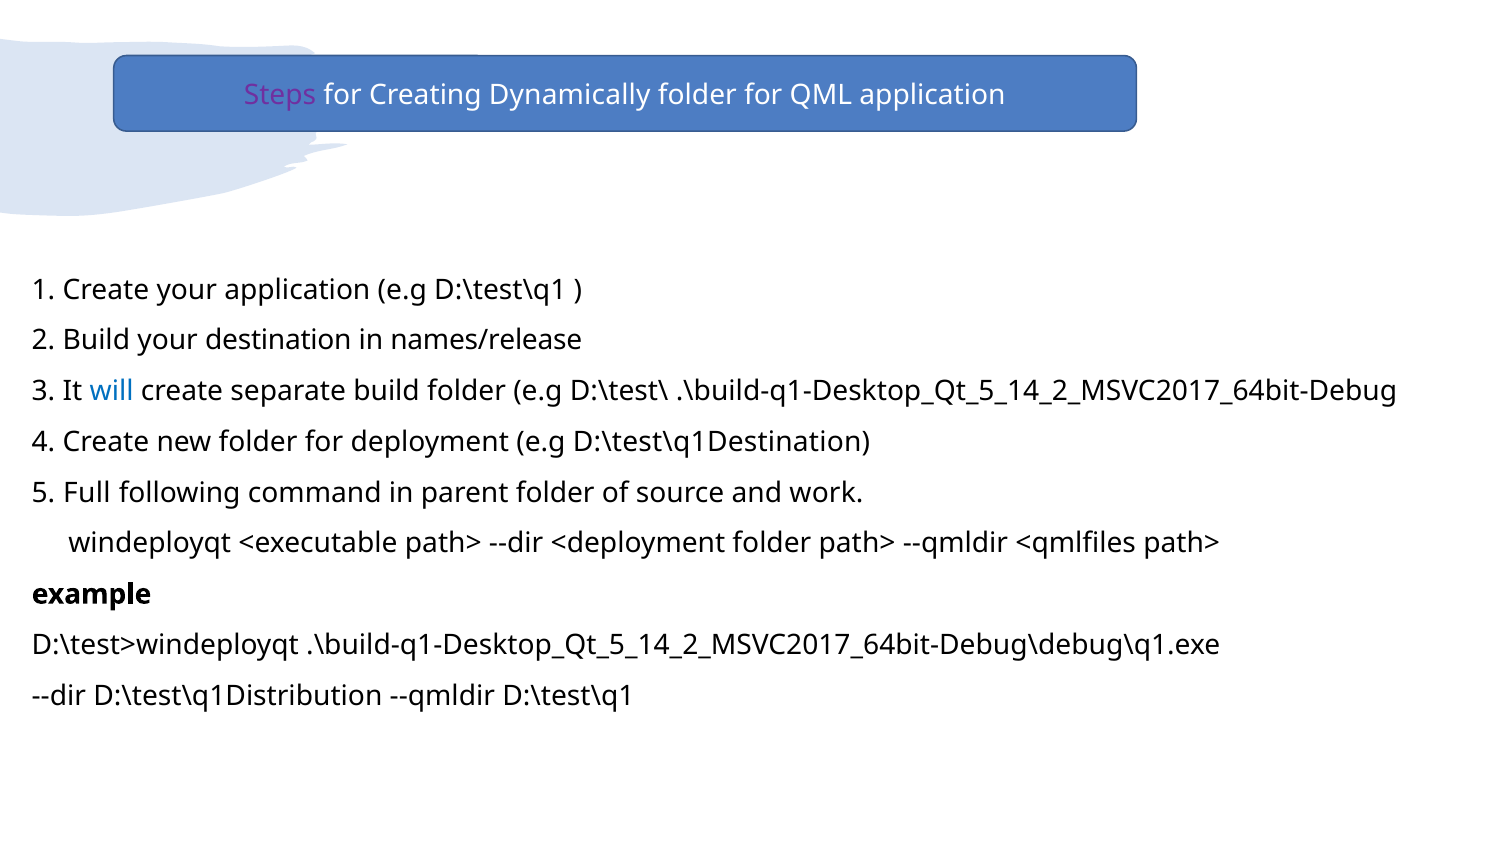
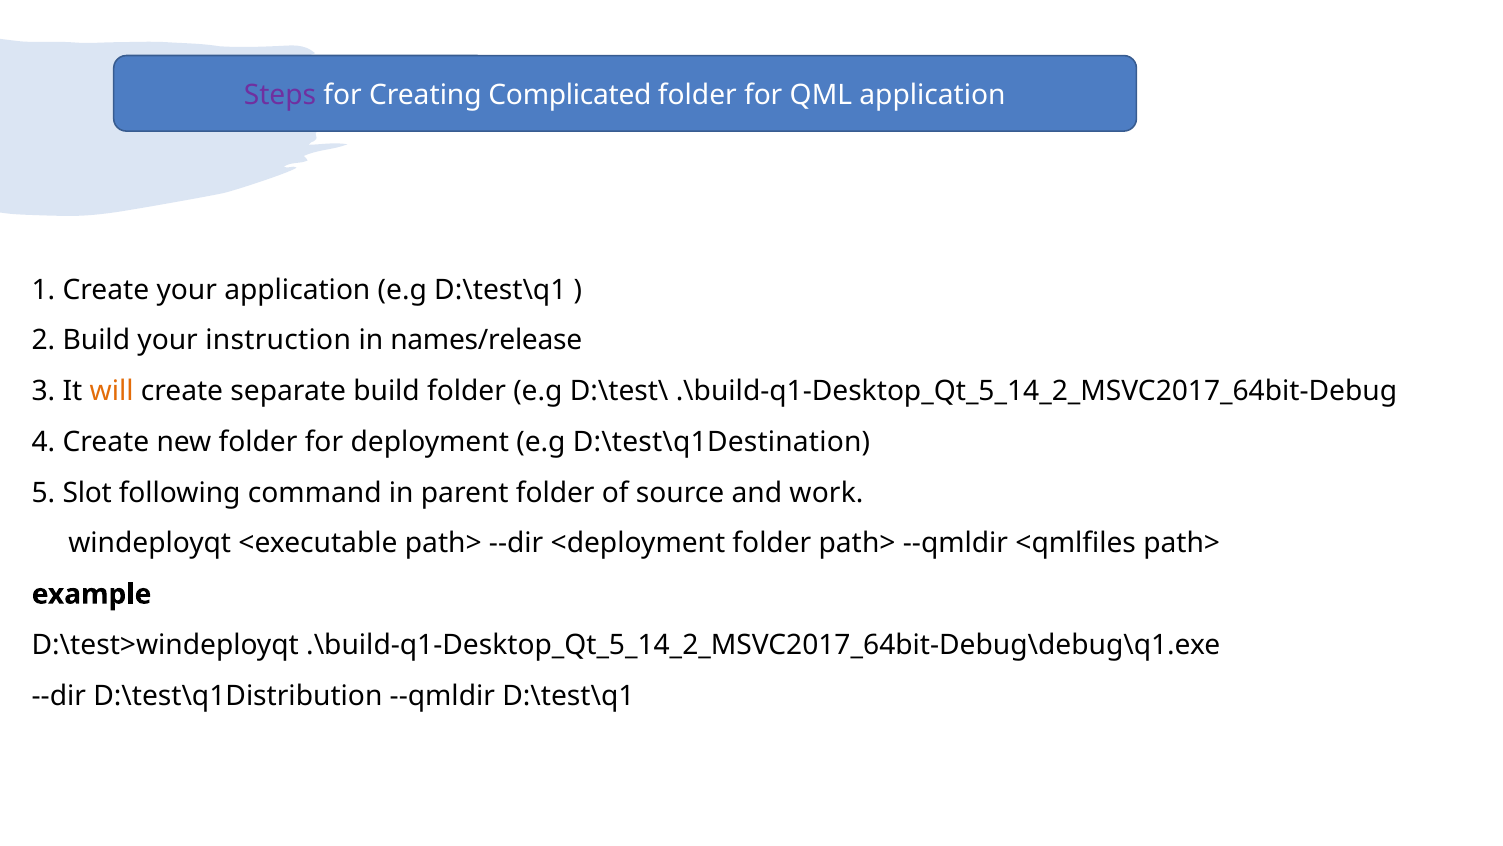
Dynamically: Dynamically -> Complicated
destination: destination -> instruction
will colour: blue -> orange
Full: Full -> Slot
